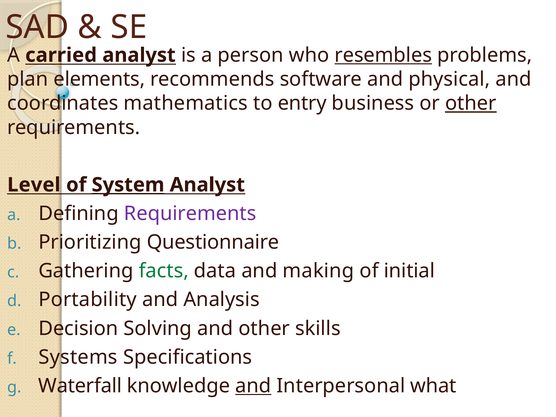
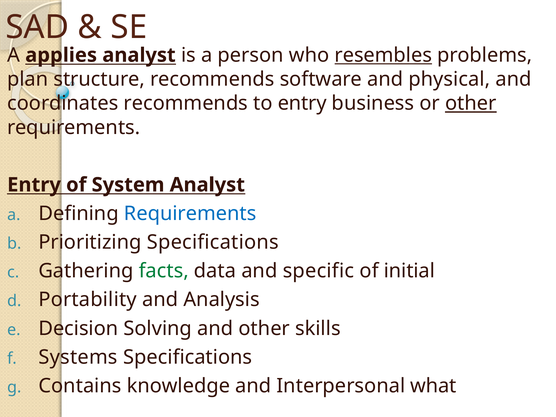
carried: carried -> applies
elements: elements -> structure
coordinates mathematics: mathematics -> recommends
Level at (34, 185): Level -> Entry
System underline: present -> none
Requirements at (190, 214) colour: purple -> blue
Prioritizing Questionnaire: Questionnaire -> Specifications
making: making -> specific
Waterfall: Waterfall -> Contains
and at (253, 386) underline: present -> none
